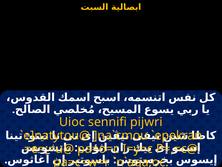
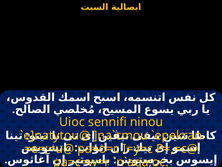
pijwri: pijwri -> ninou
